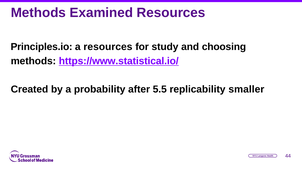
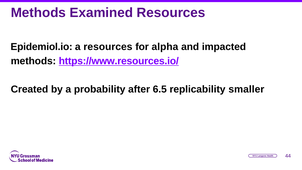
Principles.io: Principles.io -> Epidemiol.io
study: study -> alpha
choosing: choosing -> impacted
https://www.statistical.io/: https://www.statistical.io/ -> https://www.resources.io/
5.5: 5.5 -> 6.5
